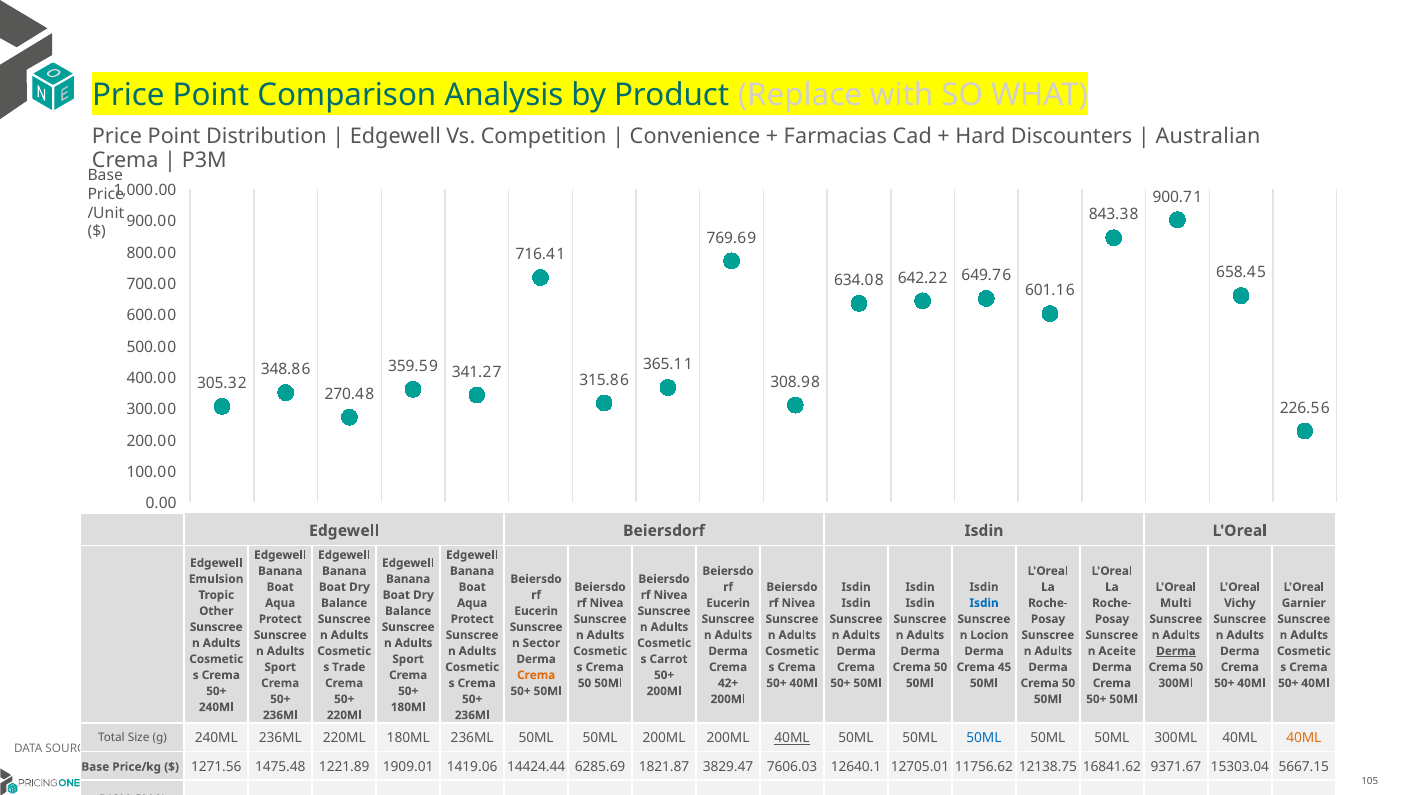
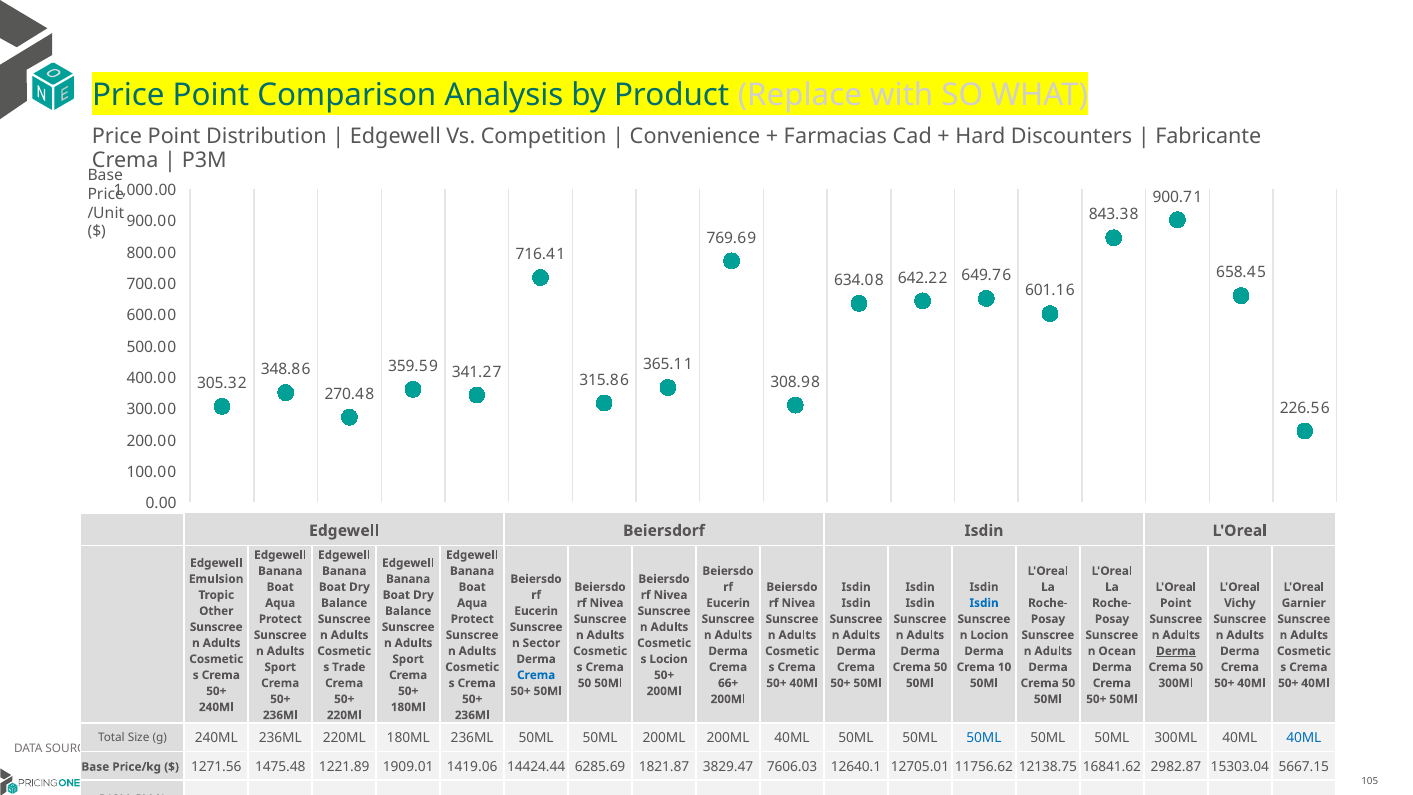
Australian: Australian -> Fabricante
Multi at (1176, 603): Multi -> Point
Aceite: Aceite -> Ocean
Carrot at (669, 659): Carrot -> Locion
45: 45 -> 10
Crema at (536, 675) colour: orange -> blue
42+: 42+ -> 66+
40ML at (792, 738) underline: present -> none
40ML at (1304, 738) colour: orange -> blue
9371.67: 9371.67 -> 2982.87
